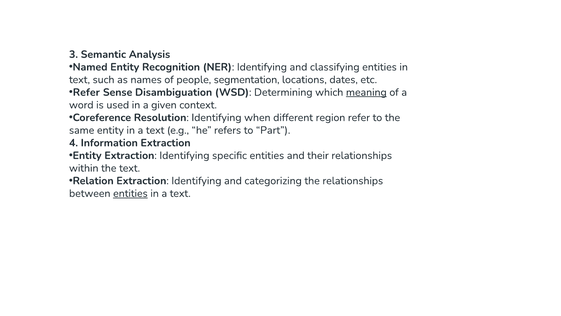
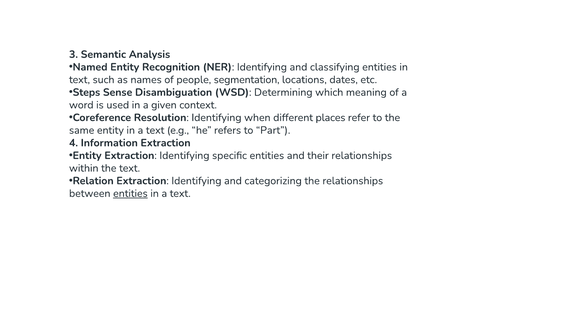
Refer at (86, 92): Refer -> Steps
meaning underline: present -> none
region: region -> places
